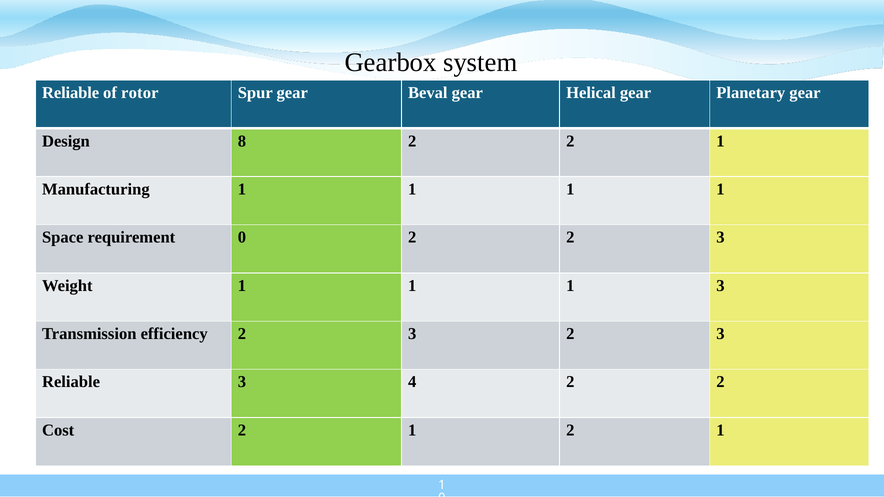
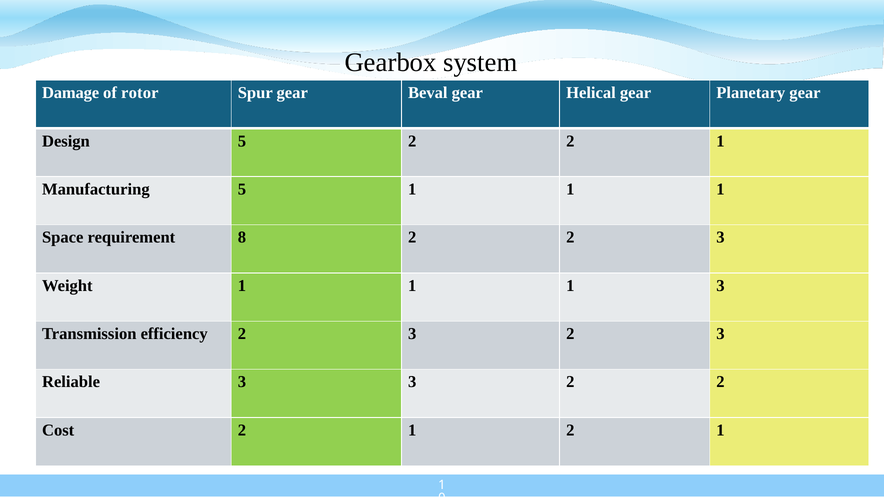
Reliable at (71, 93): Reliable -> Damage
Design 8: 8 -> 5
Manufacturing 1: 1 -> 5
requirement 0: 0 -> 8
3 4: 4 -> 3
